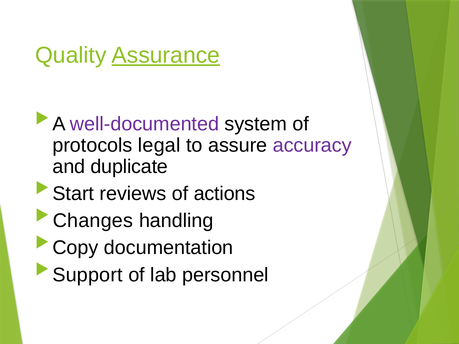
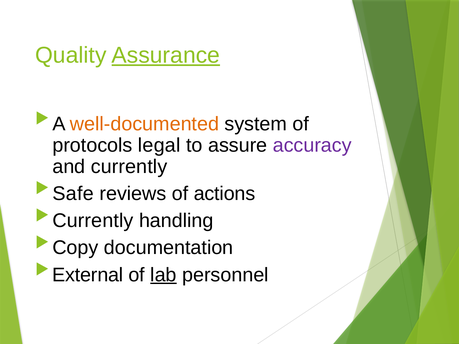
well-documented colour: purple -> orange
and duplicate: duplicate -> currently
Start: Start -> Safe
Changes at (93, 221): Changes -> Currently
Support: Support -> External
lab underline: none -> present
